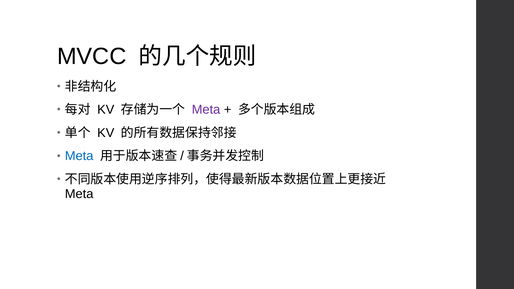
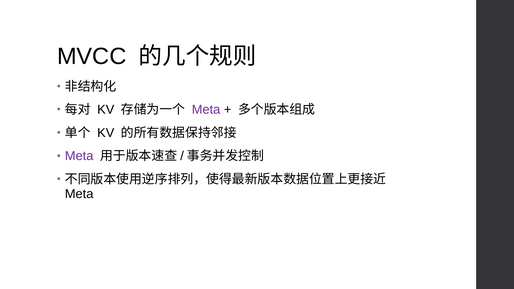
Meta at (79, 156) colour: blue -> purple
